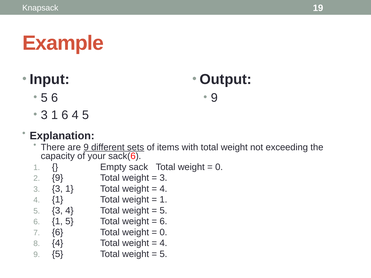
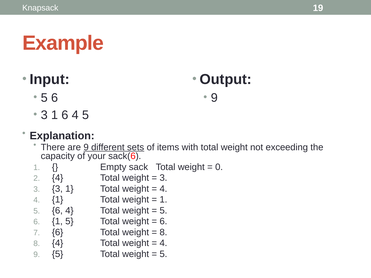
9 at (58, 178): 9 -> 4
3 at (57, 211): 3 -> 6
0 at (163, 232): 0 -> 8
